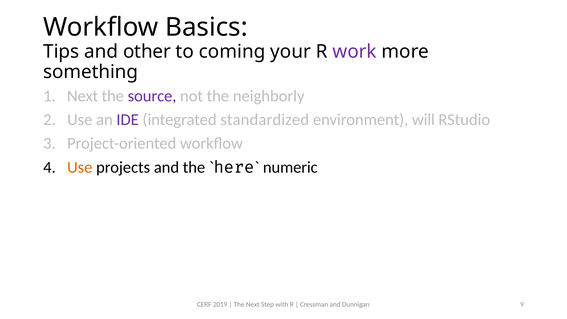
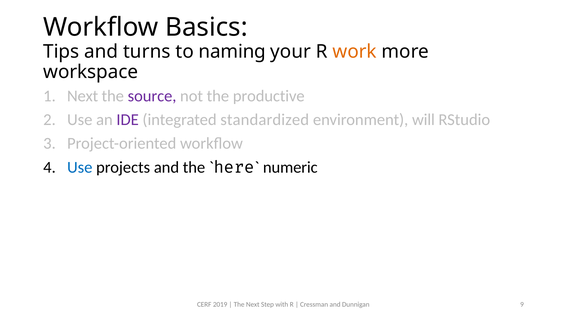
other: other -> turns
coming: coming -> naming
work colour: purple -> orange
something: something -> workspace
neighborly: neighborly -> productive
Use at (80, 167) colour: orange -> blue
